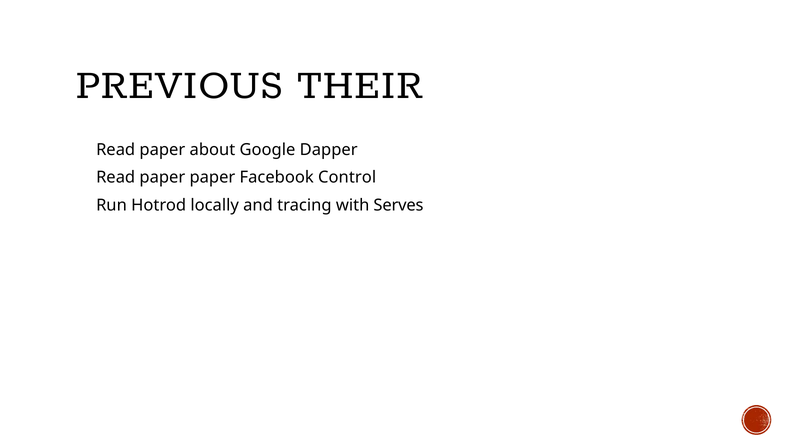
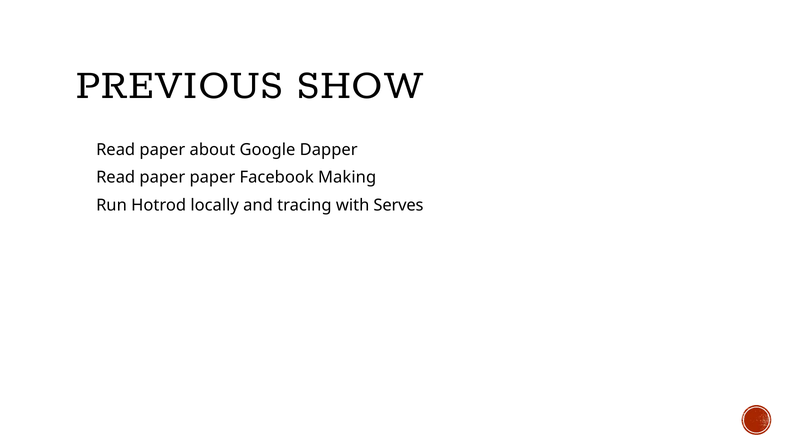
THEIR: THEIR -> SHOW
Control: Control -> Making
